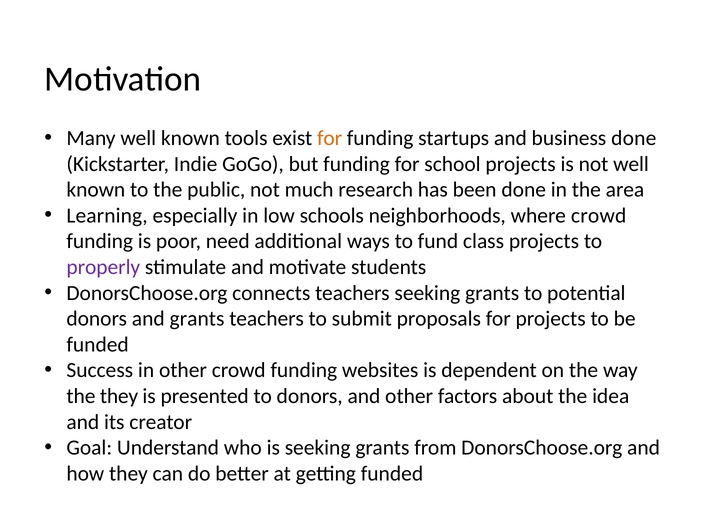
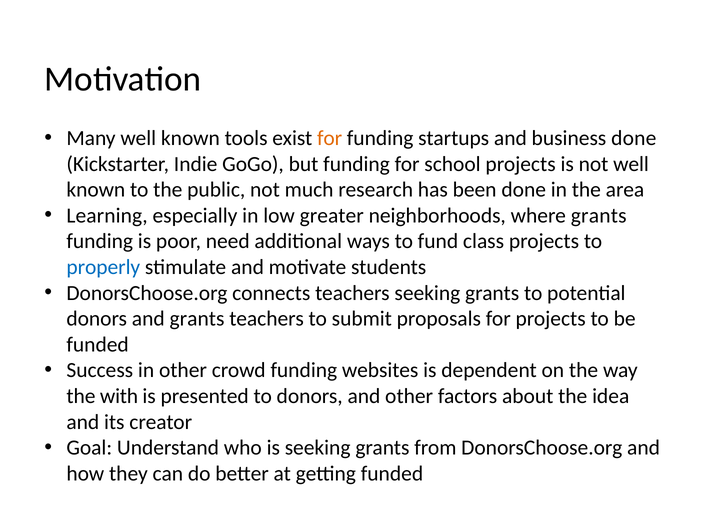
schools: schools -> greater
where crowd: crowd -> grants
properly colour: purple -> blue
the they: they -> with
